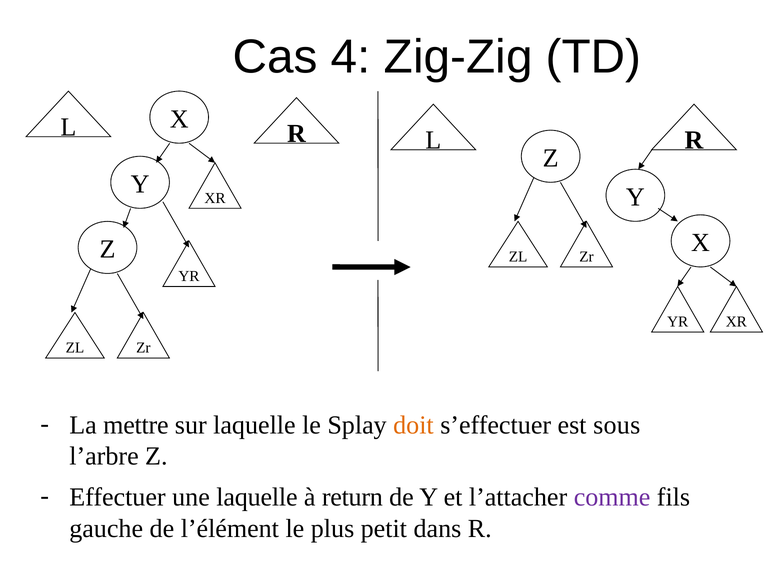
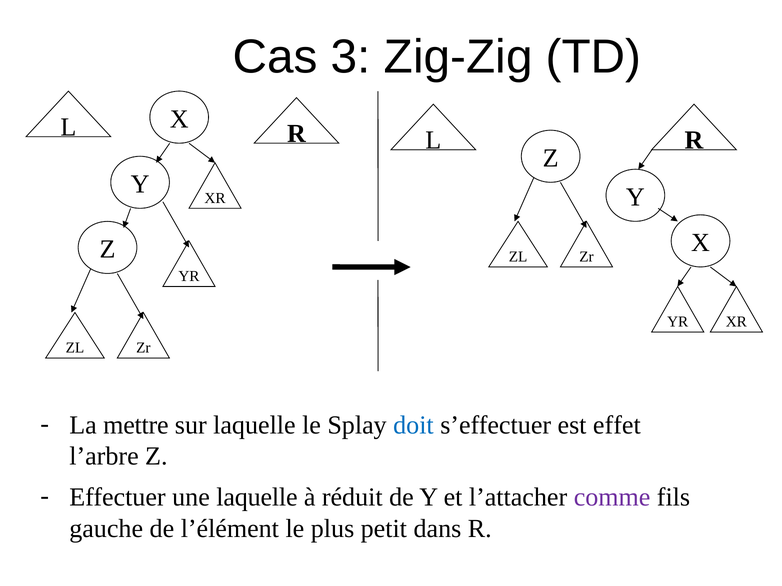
4: 4 -> 3
doit colour: orange -> blue
sous: sous -> effet
return: return -> réduit
